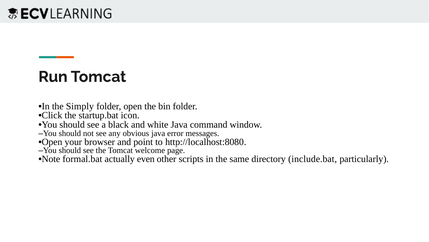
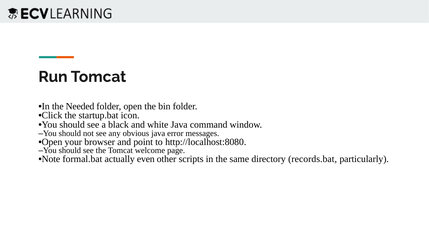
Simply: Simply -> Needed
include.bat: include.bat -> records.bat
